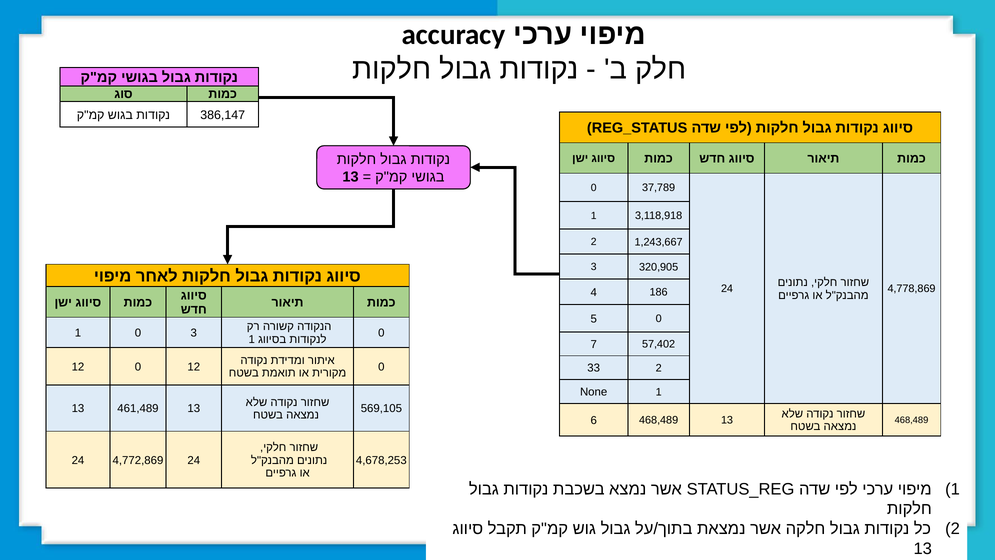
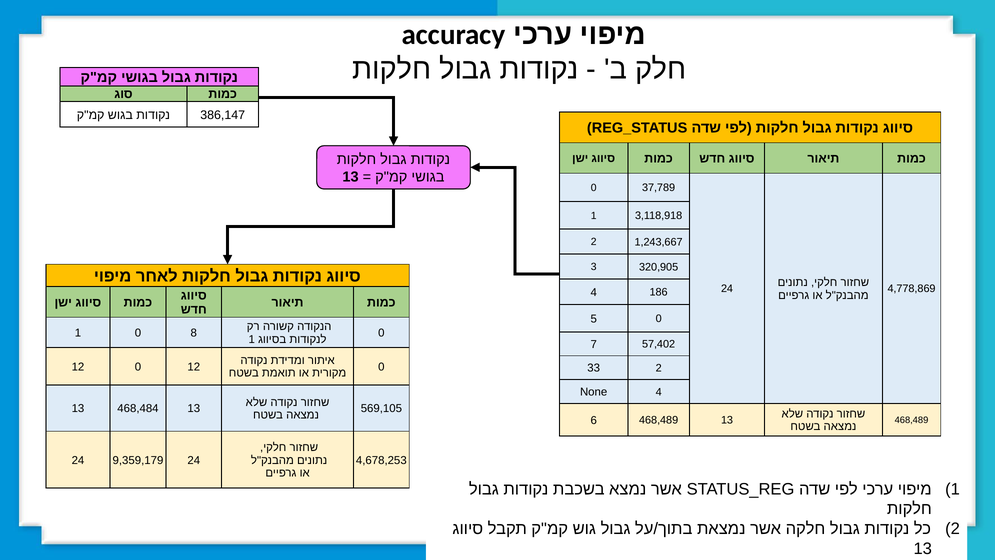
0 3: 3 -> 8
None 1: 1 -> 4
461,489: 461,489 -> 468,484
4,772,869: 4,772,869 -> 9,359,179
